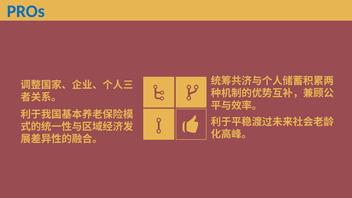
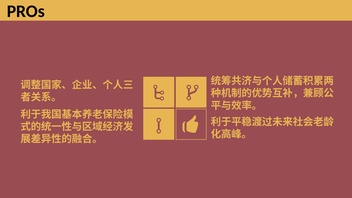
PROs colour: blue -> black
